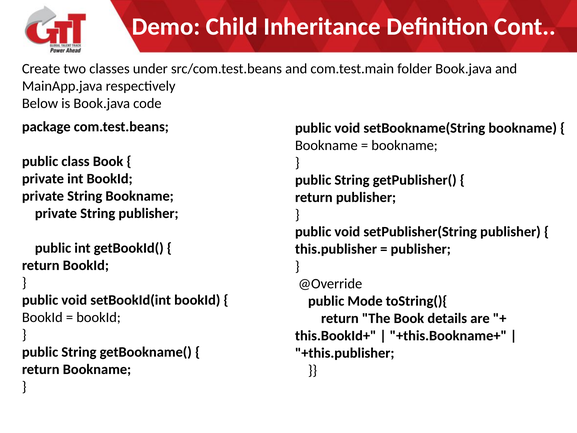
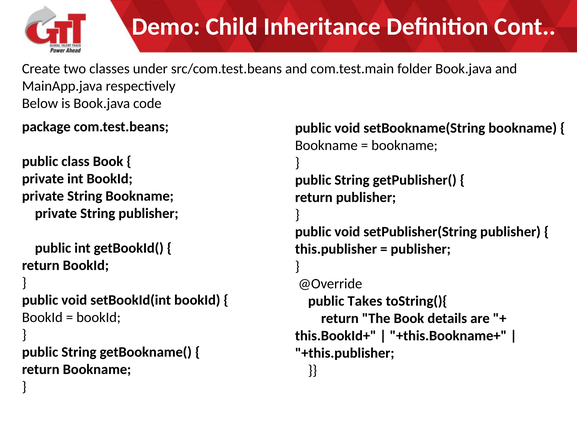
Mode: Mode -> Takes
